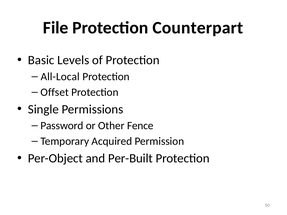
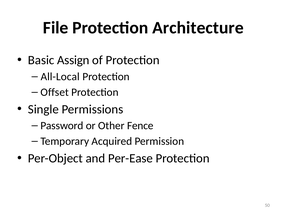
Counterpart: Counterpart -> Architecture
Levels: Levels -> Assign
Per-Built: Per-Built -> Per-Ease
